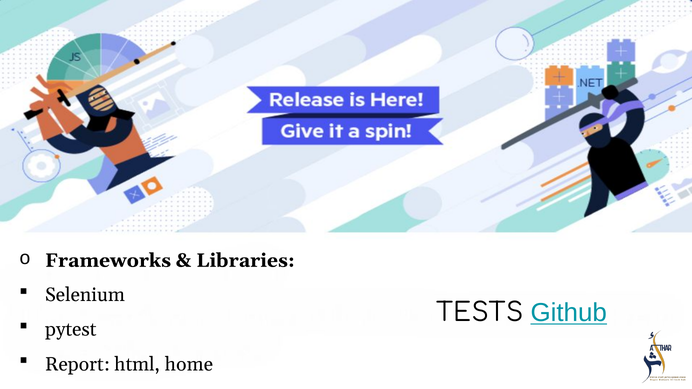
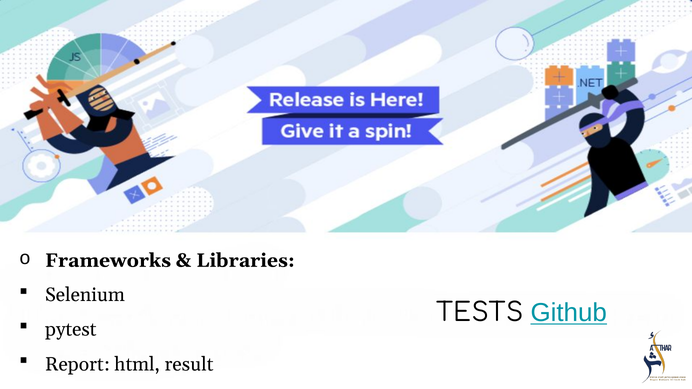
home: home -> result
